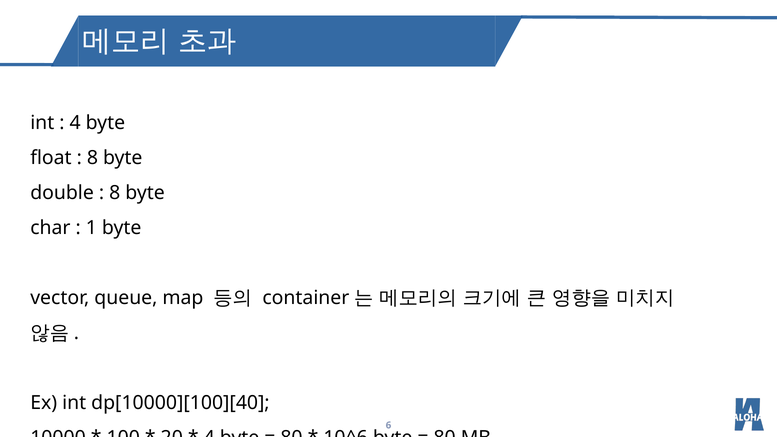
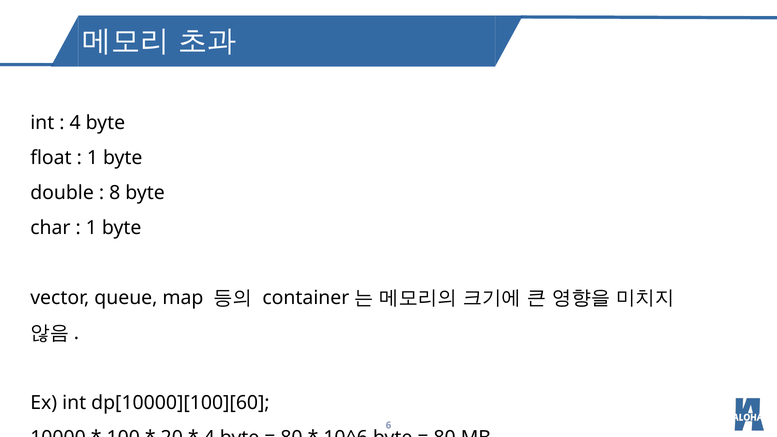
8 at (92, 158): 8 -> 1
dp[10000][100][40: dp[10000][100][40 -> dp[10000][100][60
